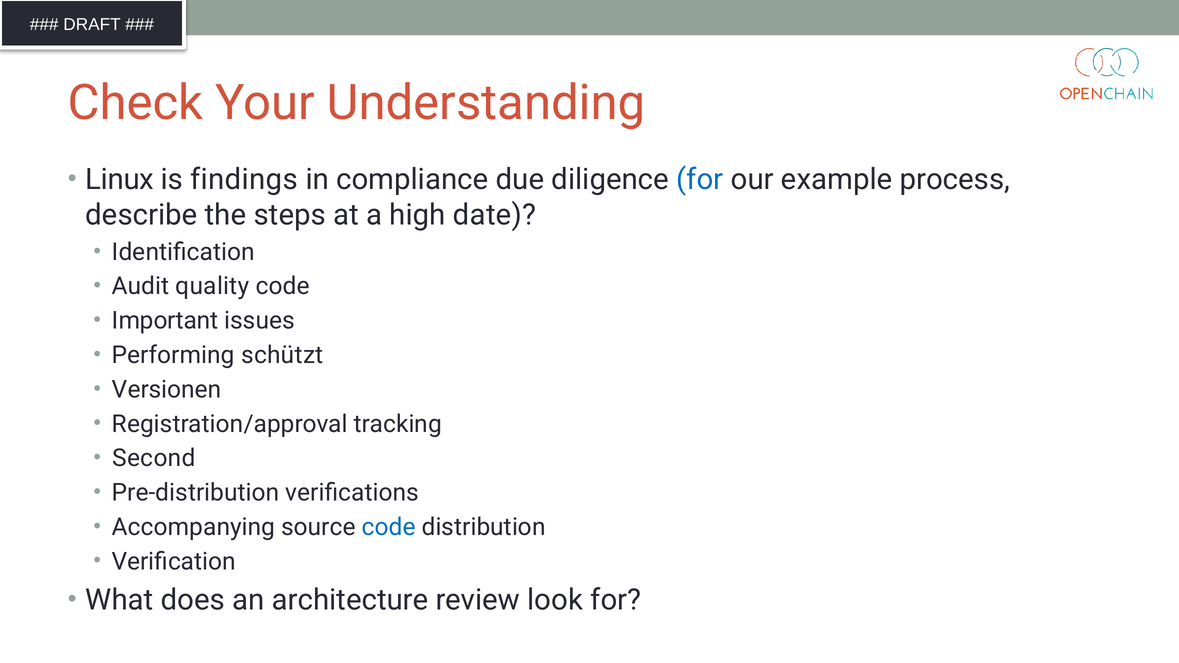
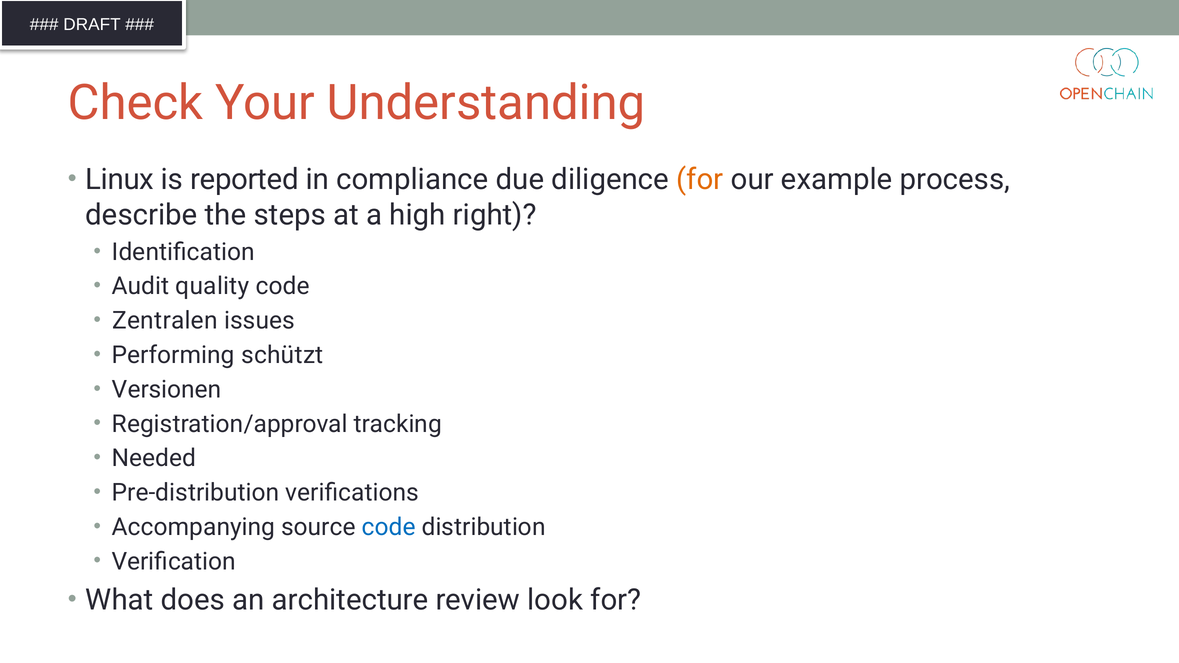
findings: findings -> reported
for at (700, 180) colour: blue -> orange
date: date -> right
Important: Important -> Zentralen
Second: Second -> Needed
